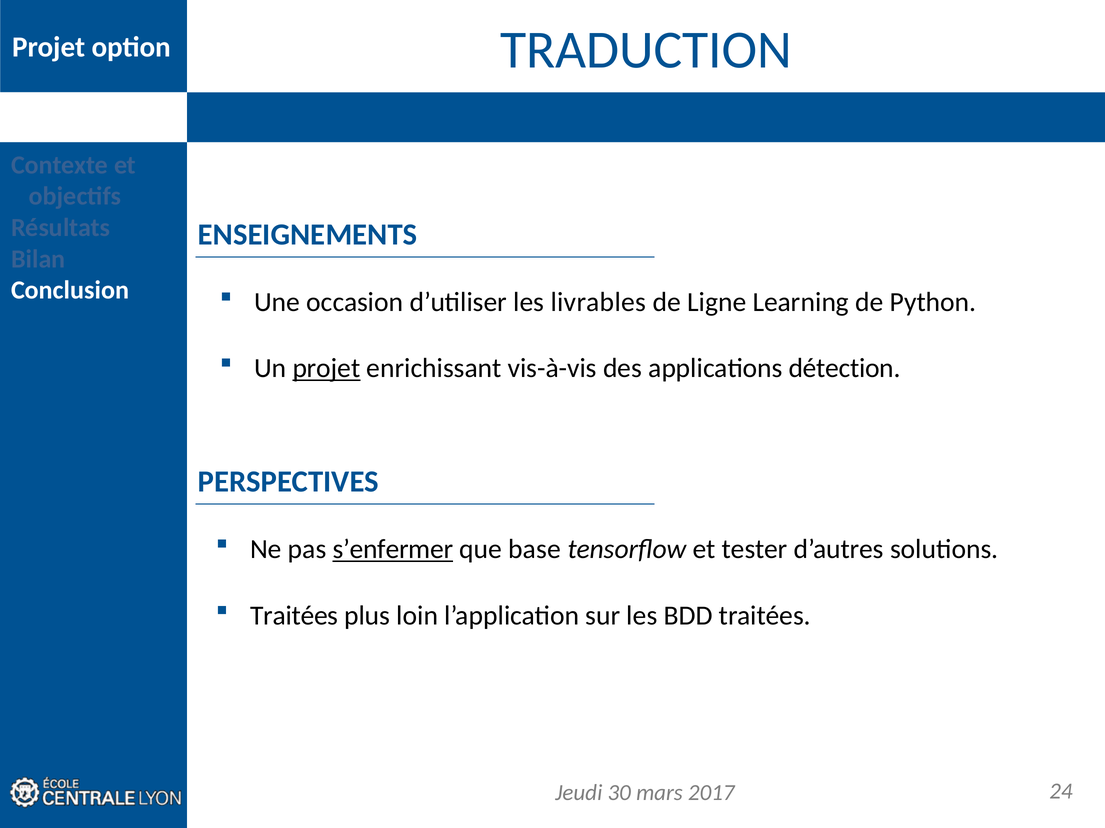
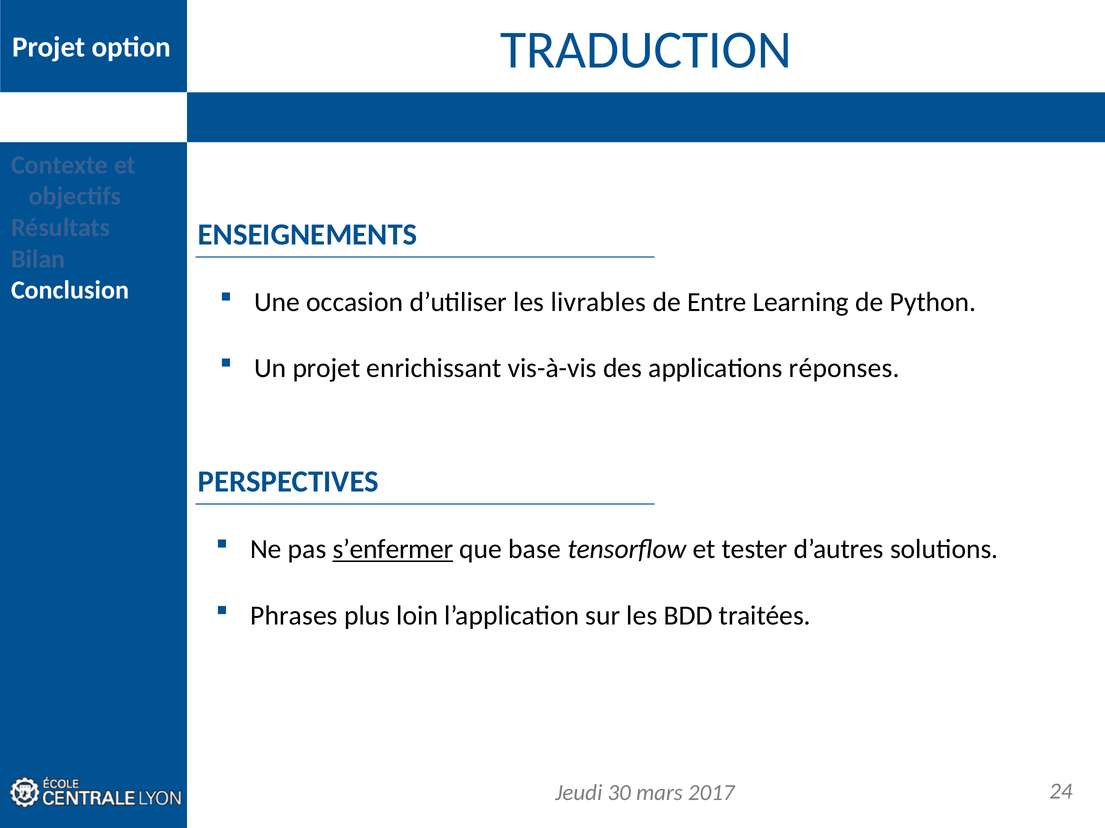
Ligne: Ligne -> Entre
projet at (326, 369) underline: present -> none
détection: détection -> réponses
Traitées at (294, 616): Traitées -> Phrases
